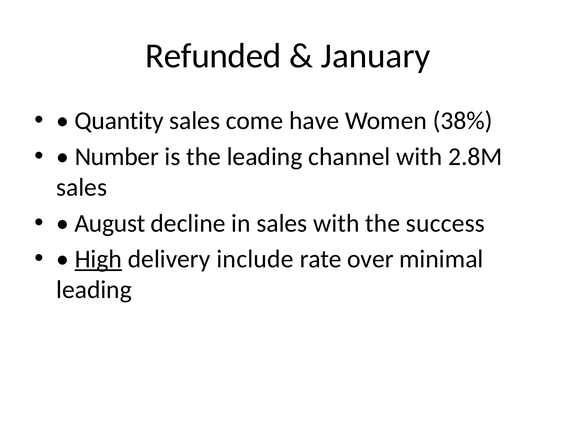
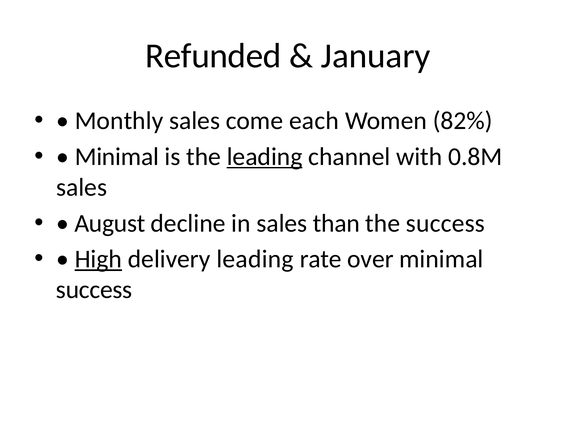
Quantity: Quantity -> Monthly
have: have -> each
38%: 38% -> 82%
Number at (117, 157): Number -> Minimal
leading at (265, 157) underline: none -> present
2.8M: 2.8M -> 0.8M
sales with: with -> than
delivery include: include -> leading
leading at (94, 290): leading -> success
